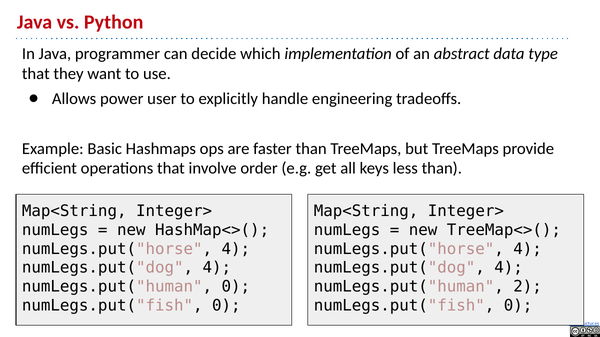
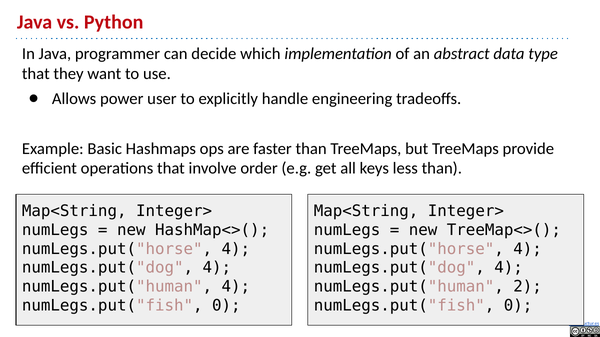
numLegs.put("human 0: 0 -> 4
